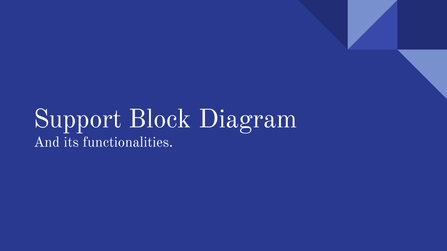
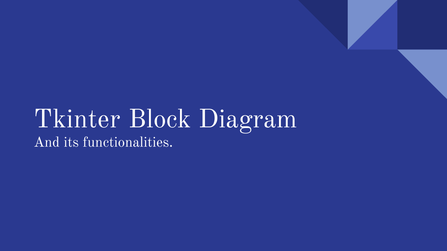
Support: Support -> Tkinter
